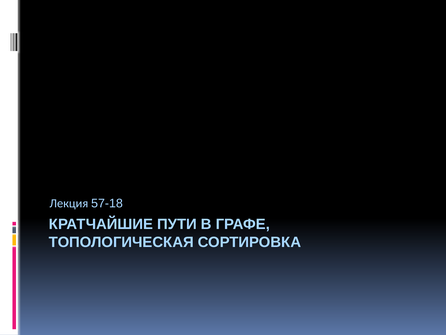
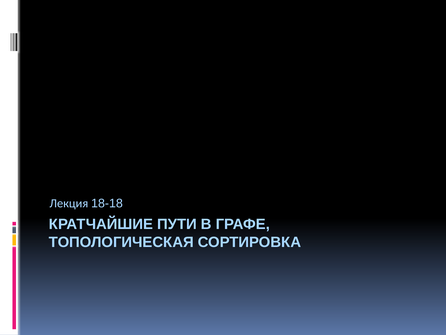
57-18: 57-18 -> 18-18
